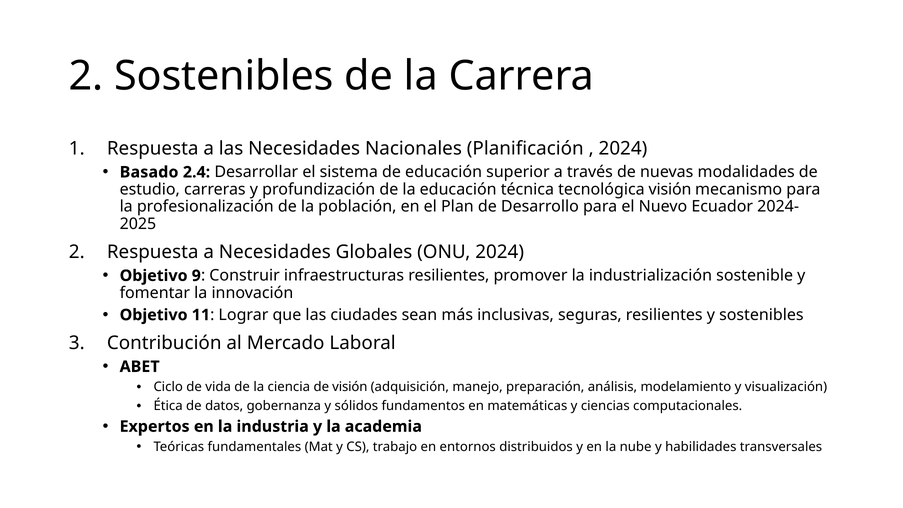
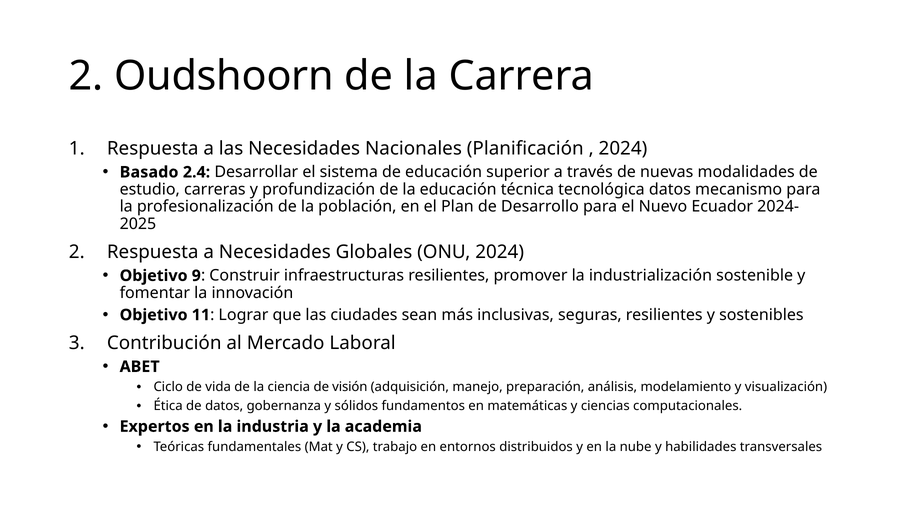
2 Sostenibles: Sostenibles -> Oudshoorn
tecnológica visión: visión -> datos
